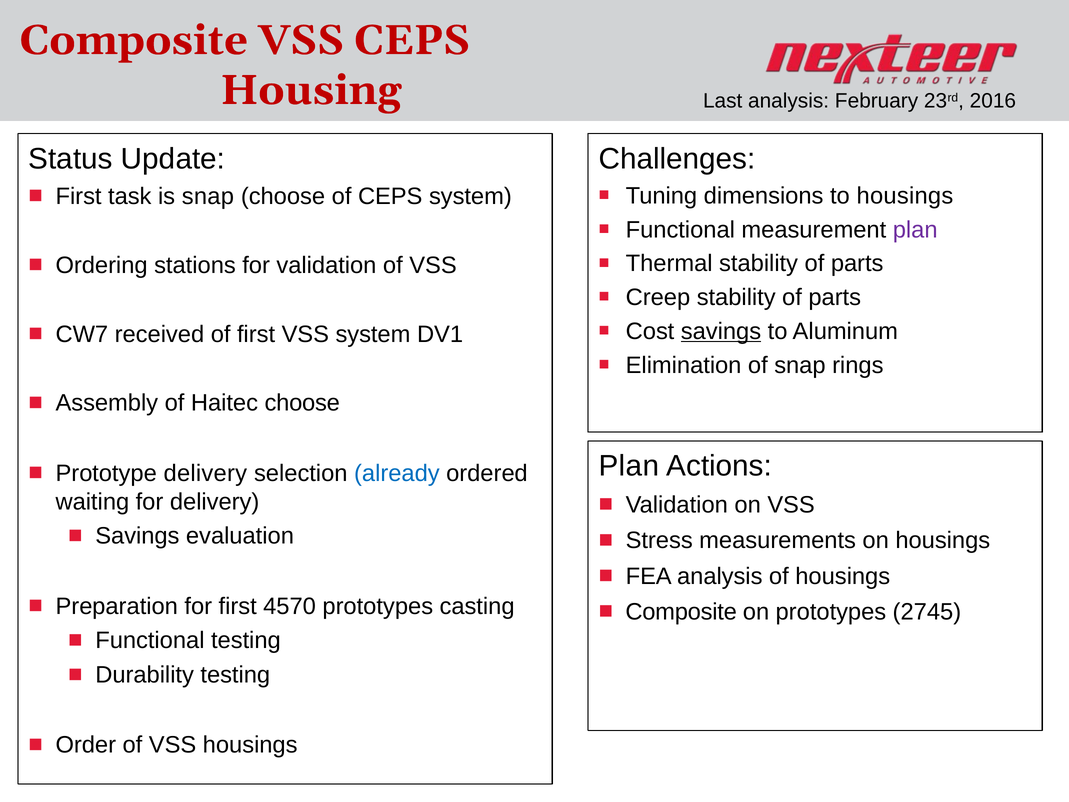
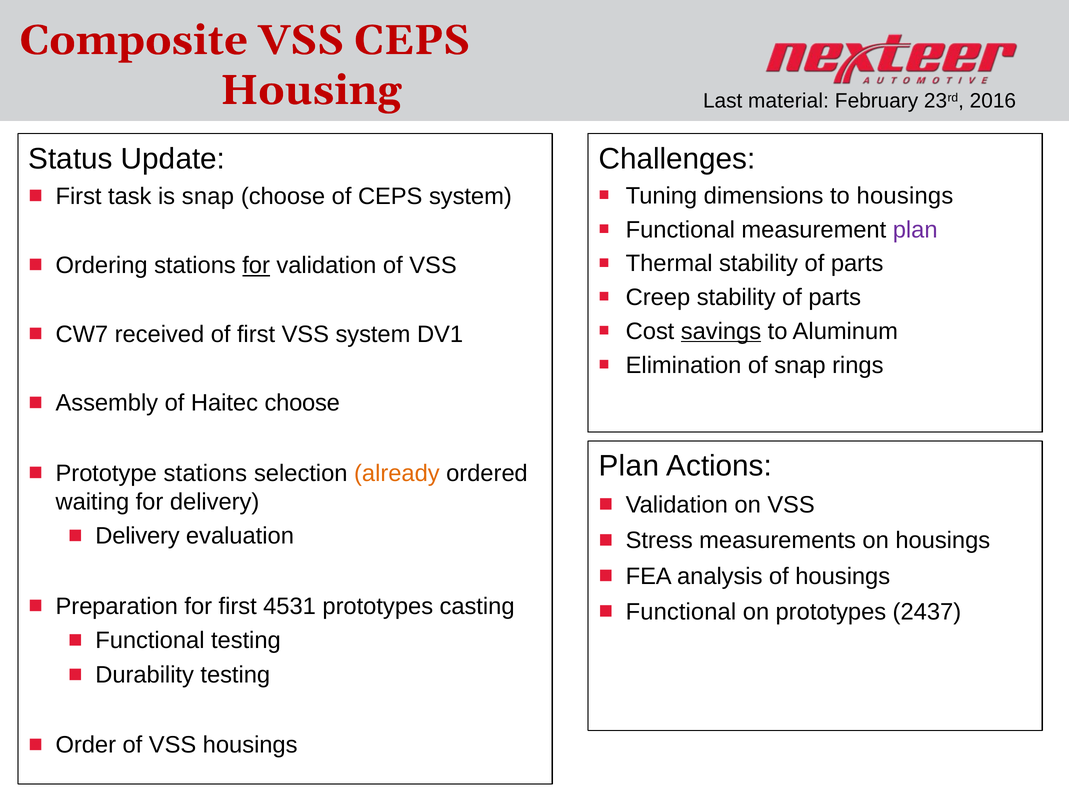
Last analysis: analysis -> material
for at (256, 265) underline: none -> present
Prototype delivery: delivery -> stations
already colour: blue -> orange
Savings at (137, 536): Savings -> Delivery
4570: 4570 -> 4531
Composite at (681, 612): Composite -> Functional
2745: 2745 -> 2437
